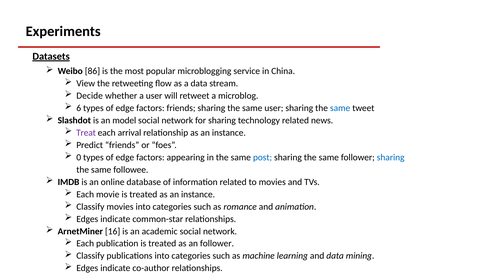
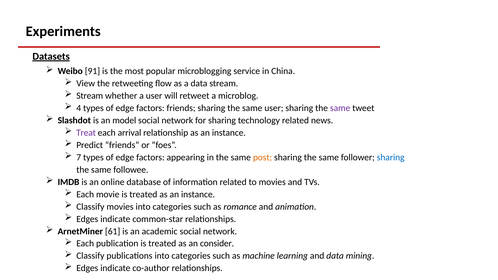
86: 86 -> 91
Decide at (90, 96): Decide -> Stream
6: 6 -> 4
same at (340, 108) colour: blue -> purple
0: 0 -> 7
post colour: blue -> orange
16: 16 -> 61
an follower: follower -> consider
